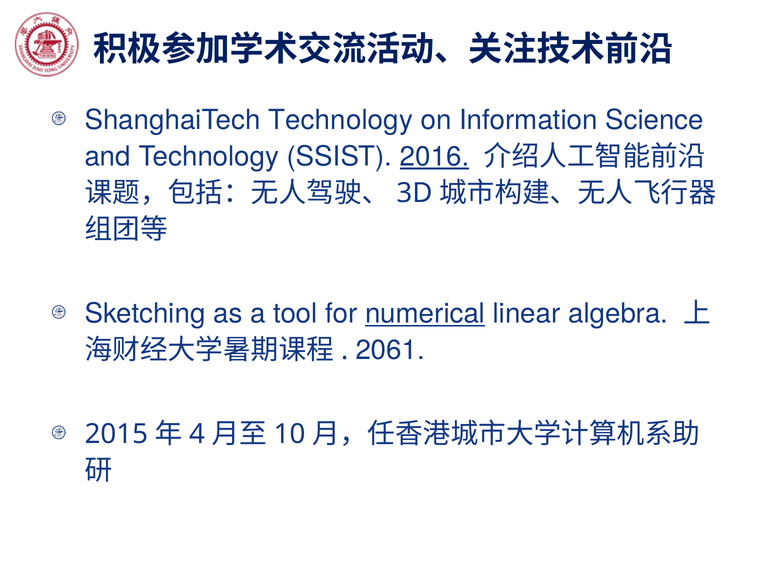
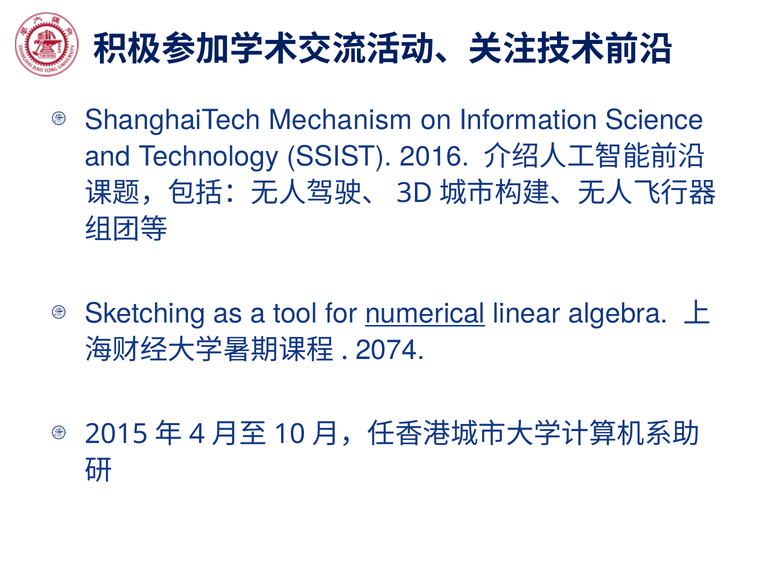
ShanghaiTech Technology: Technology -> Mechanism
2016 underline: present -> none
2061: 2061 -> 2074
